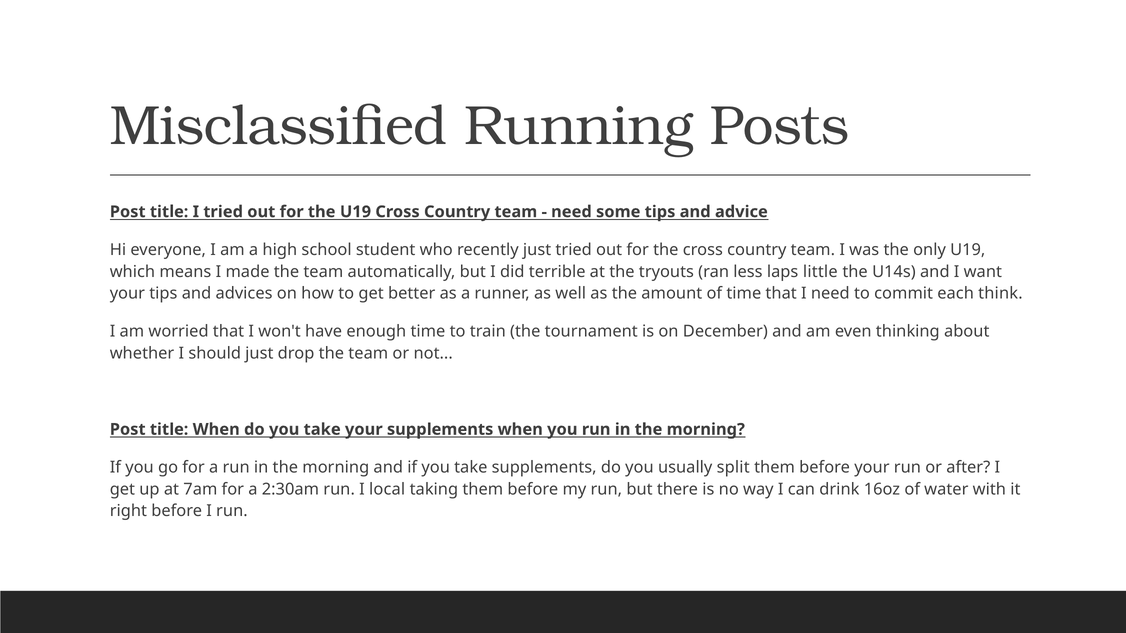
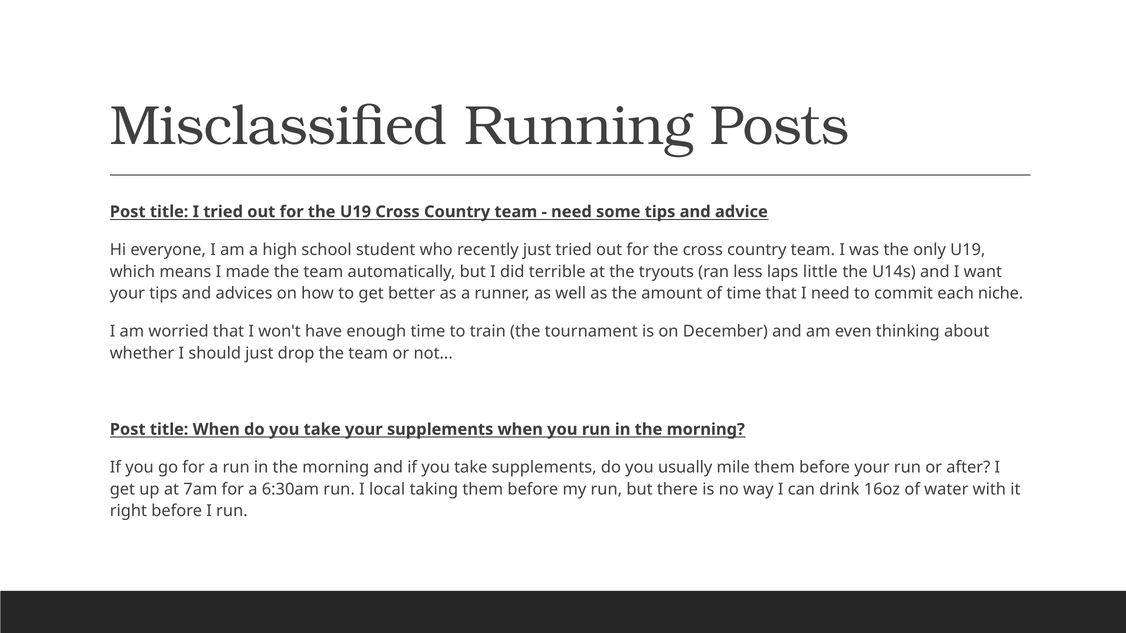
think: think -> niche
split: split -> mile
2:30am: 2:30am -> 6:30am
